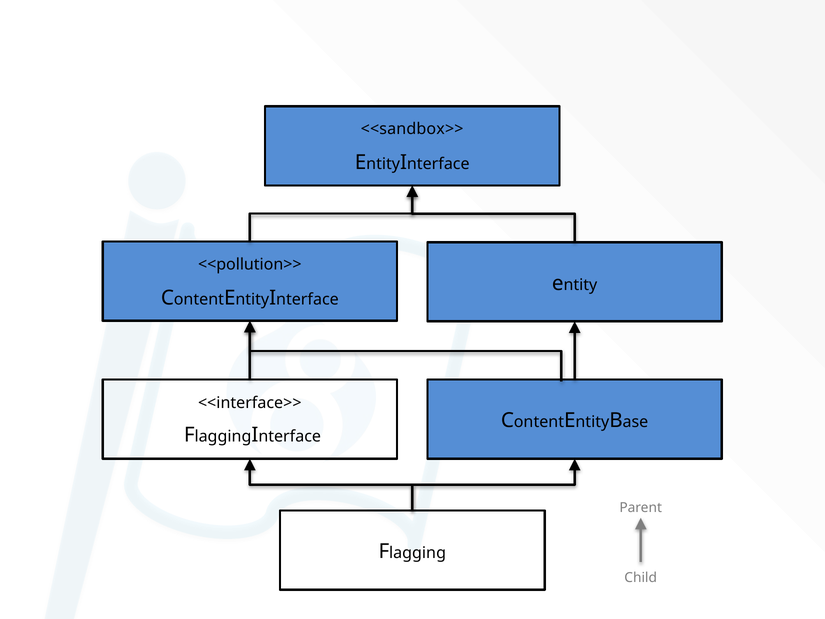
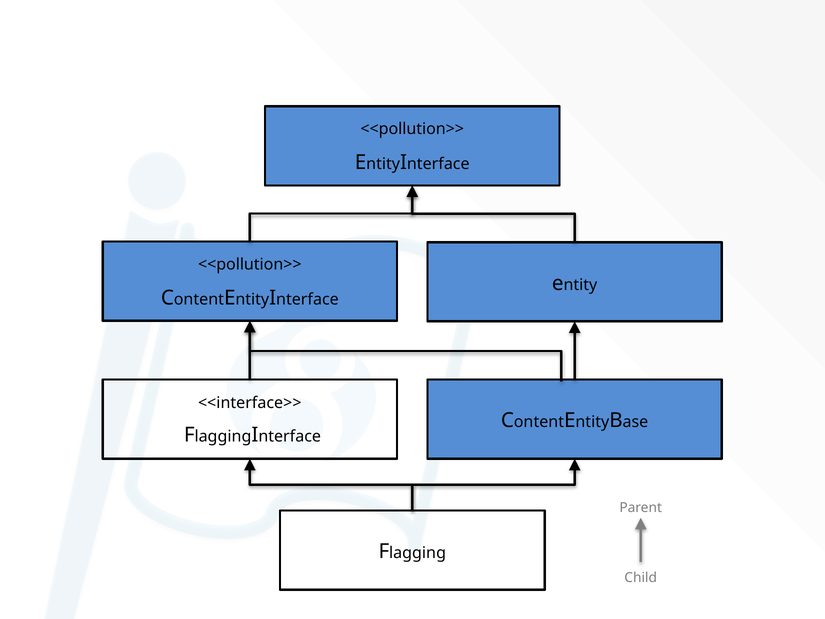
<<sandbox>> at (412, 129): <<sandbox>> -> <<pollution>>
